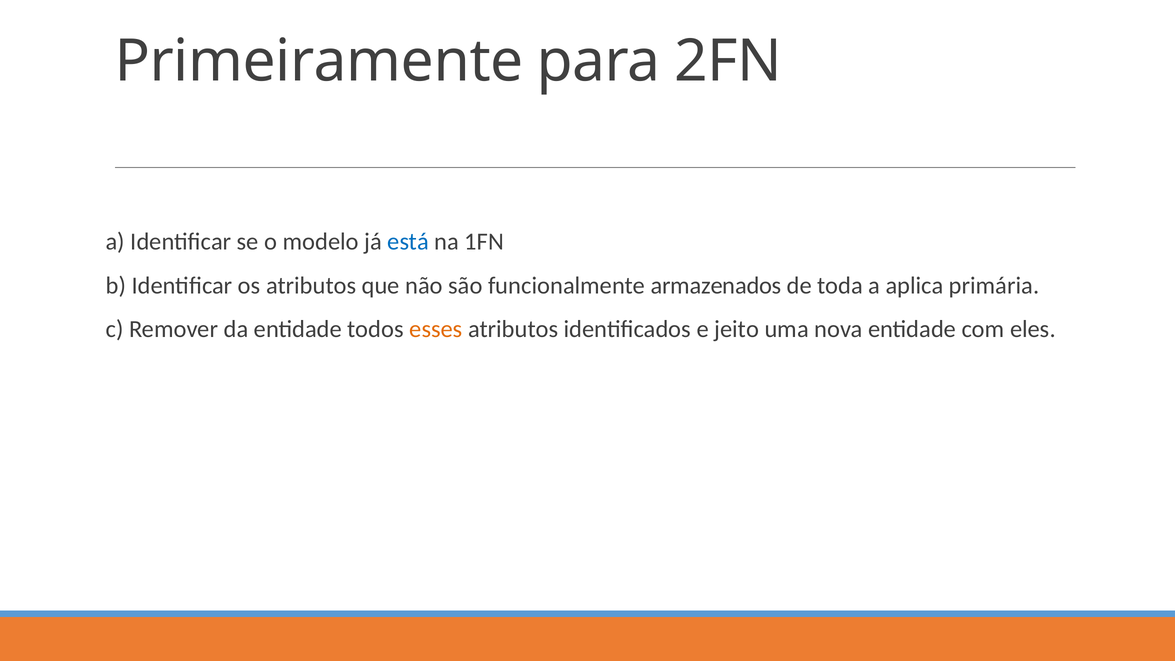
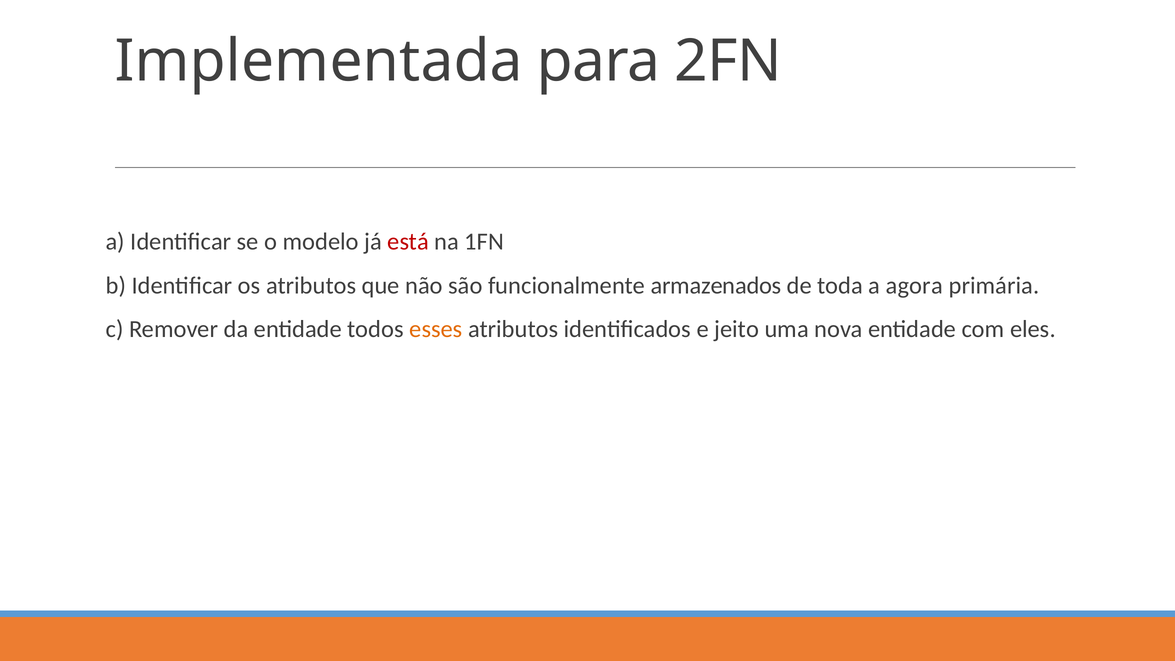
Primeiramente: Primeiramente -> Implementada
está colour: blue -> red
aplica: aplica -> agora
